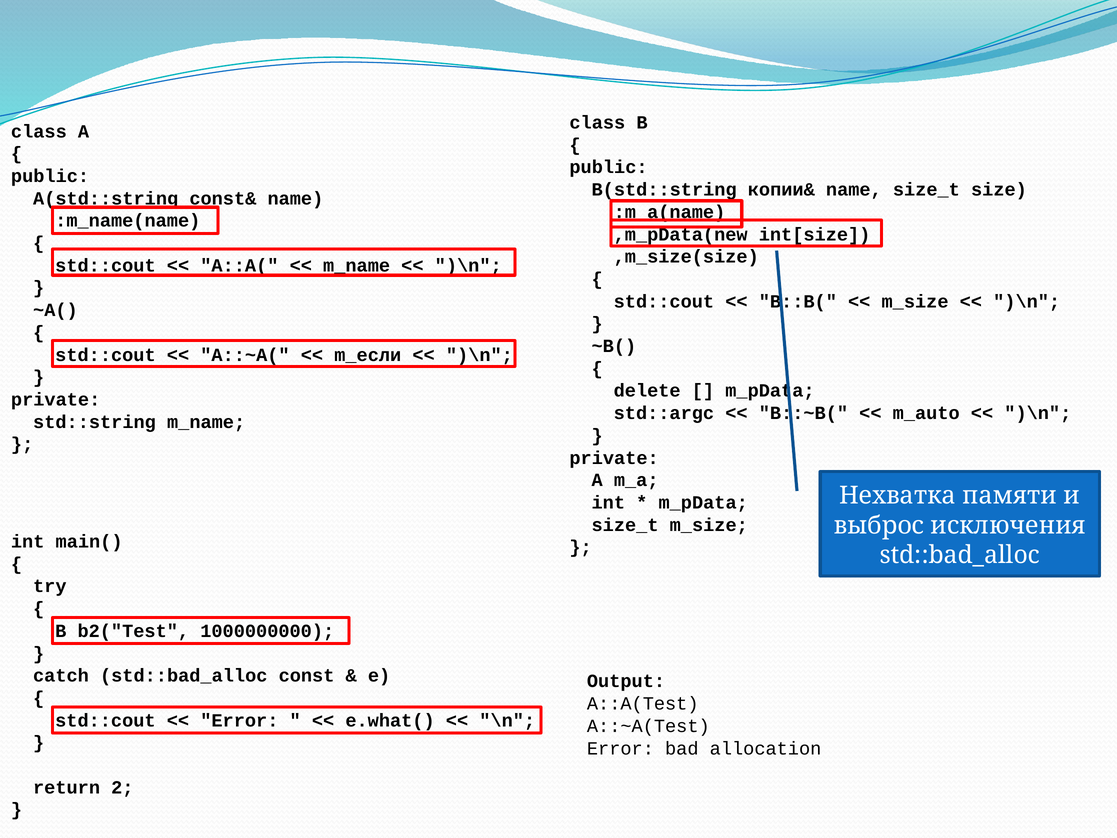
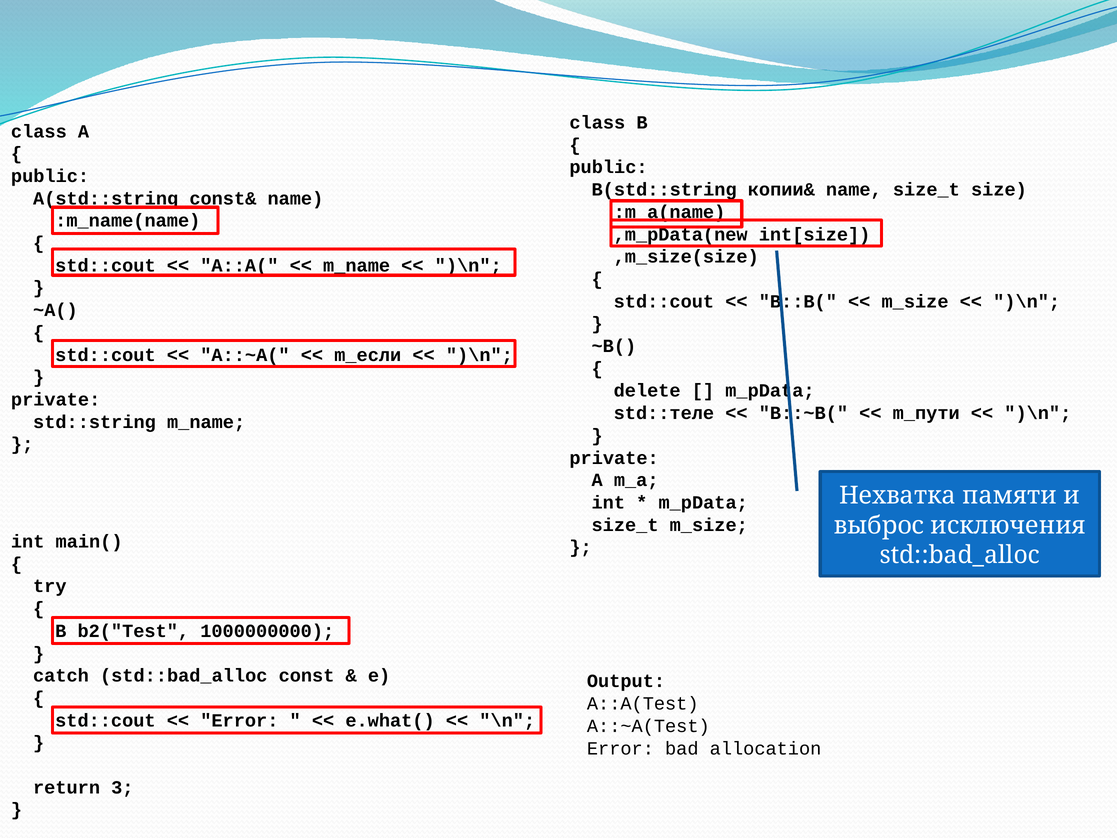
std::argc: std::argc -> std::теле
m_auto: m_auto -> m_пути
2: 2 -> 3
